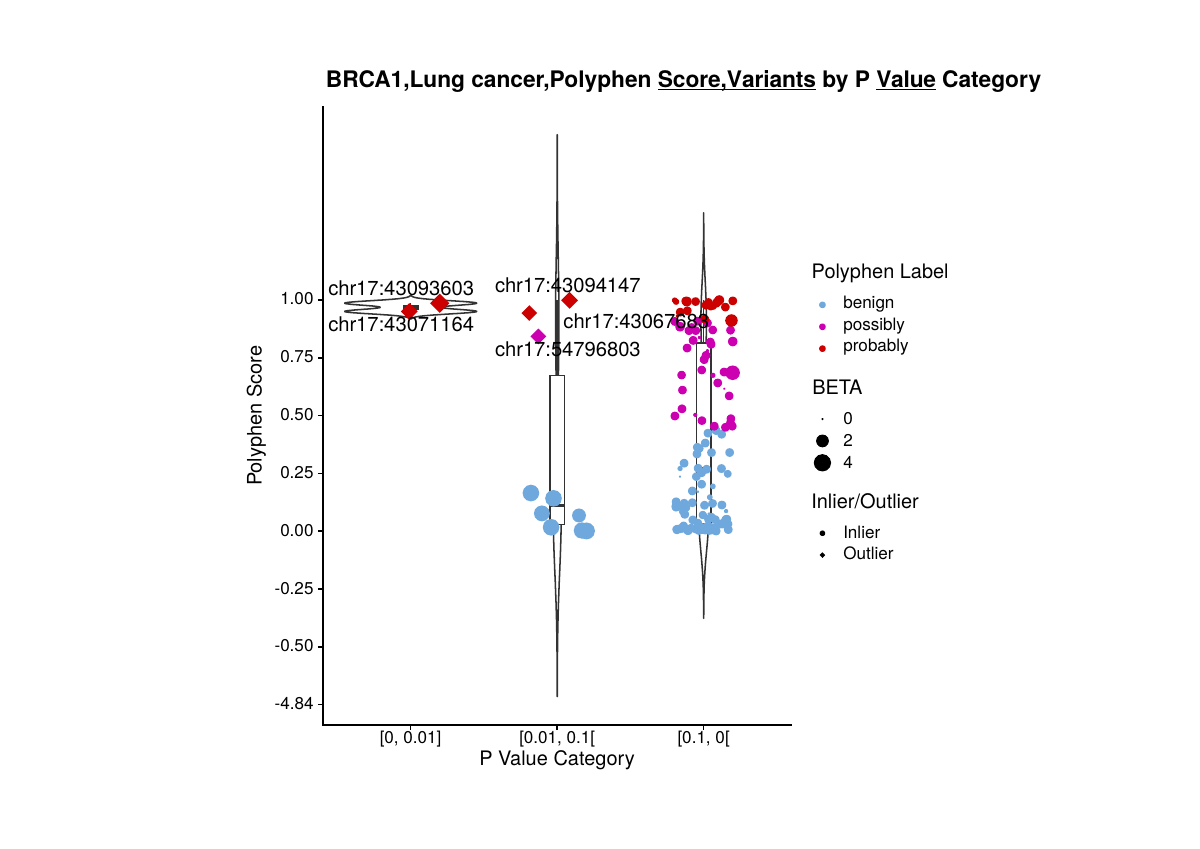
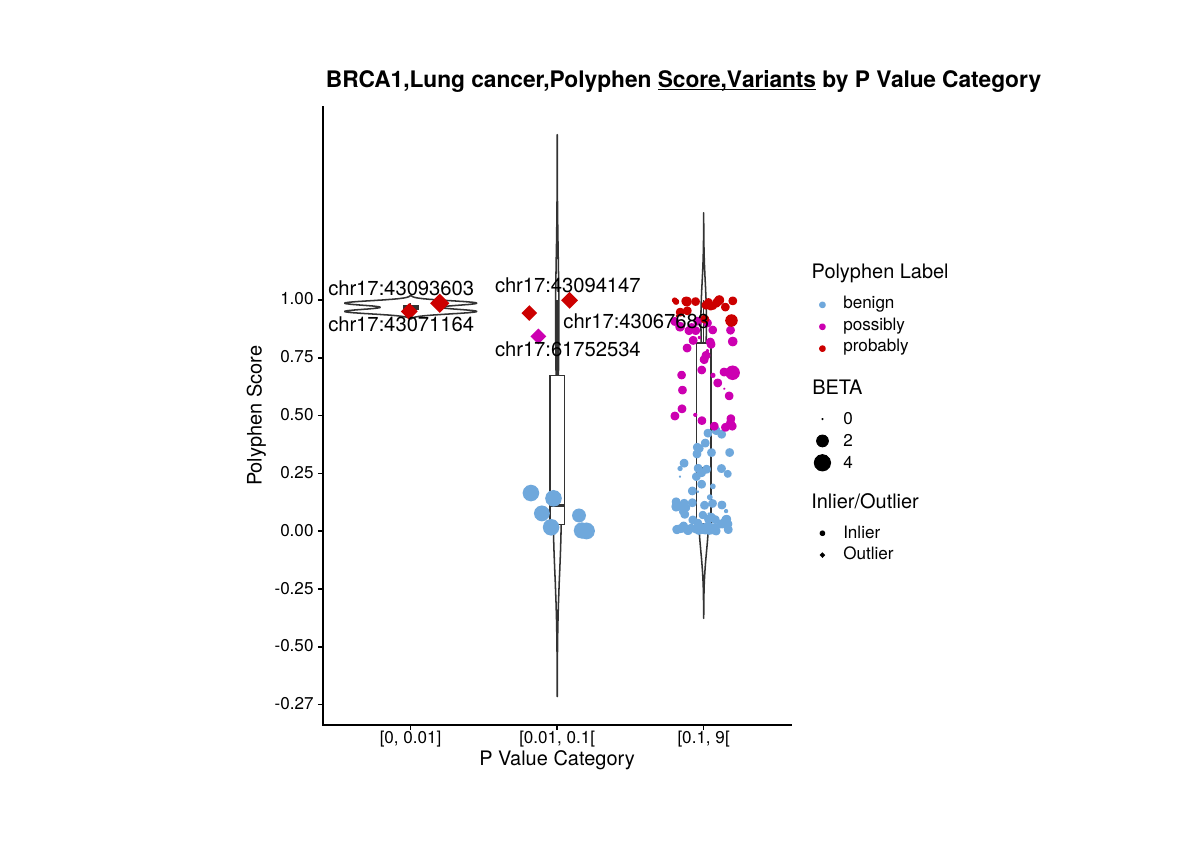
Value at (906, 80) underline: present -> none
chr17:54796803: chr17:54796803 -> chr17:61752534
-4.84: -4.84 -> -0.27
0[: 0[ -> 9[
